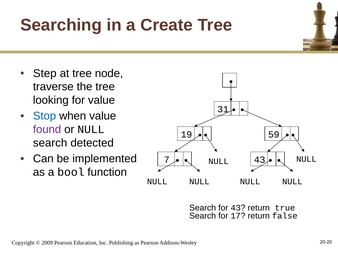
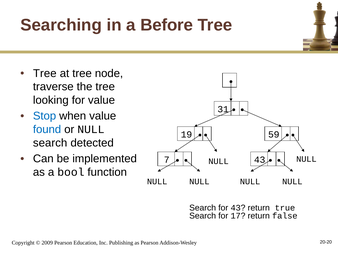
Create: Create -> Before
Step at (45, 73): Step -> Tree
found colour: purple -> blue
